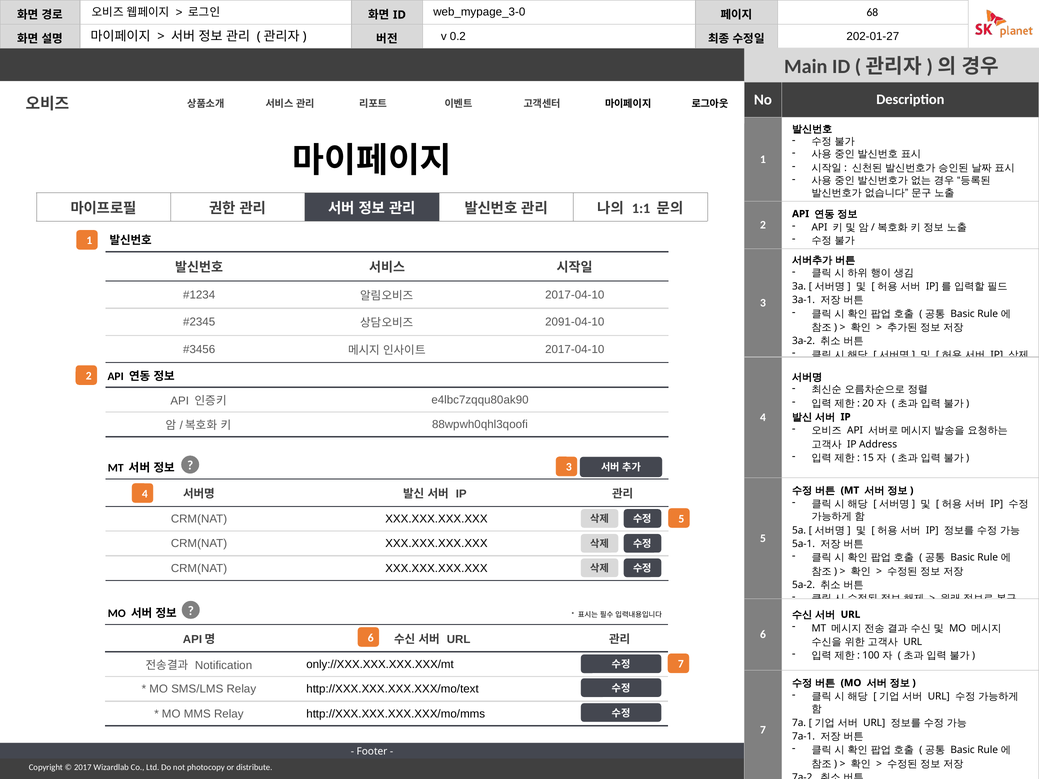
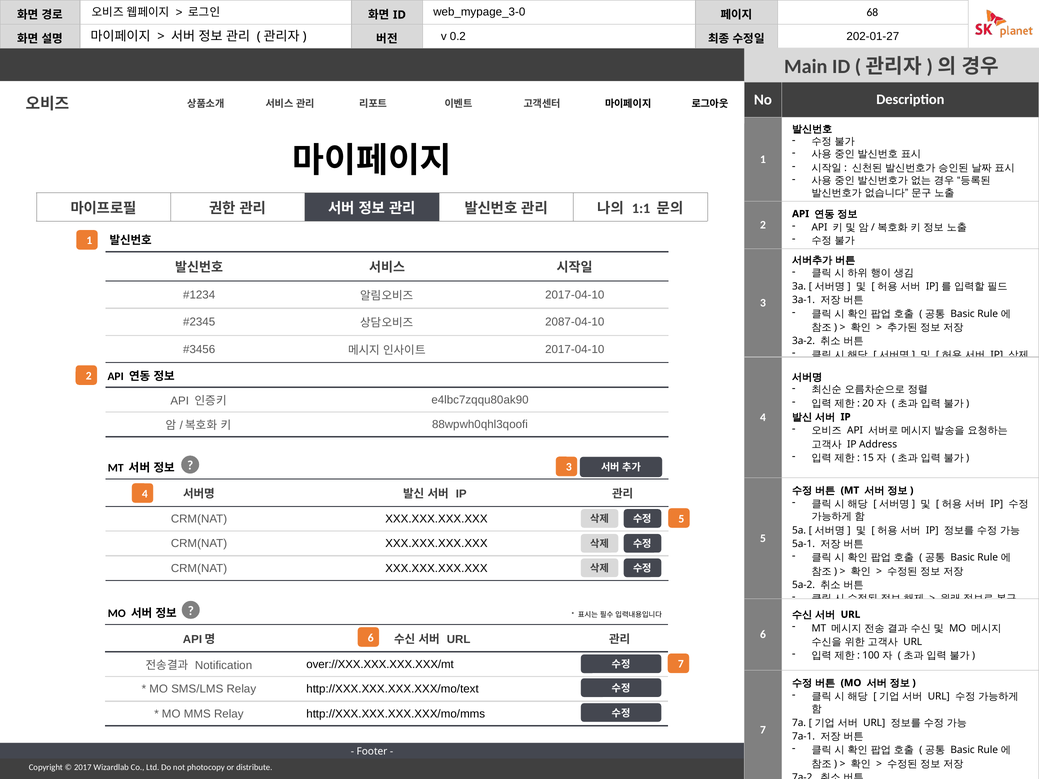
2091-04-10: 2091-04-10 -> 2087-04-10
only://XXX.XXX.XXX.XXX/mt: only://XXX.XXX.XXX.XXX/mt -> over://XXX.XXX.XXX.XXX/mt
